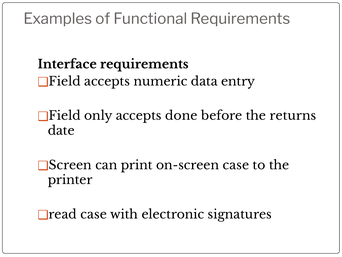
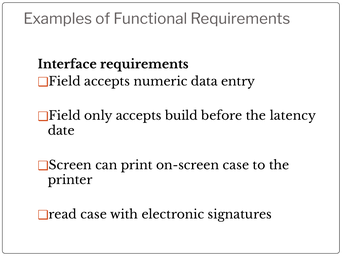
done: done -> build
returns: returns -> latency
